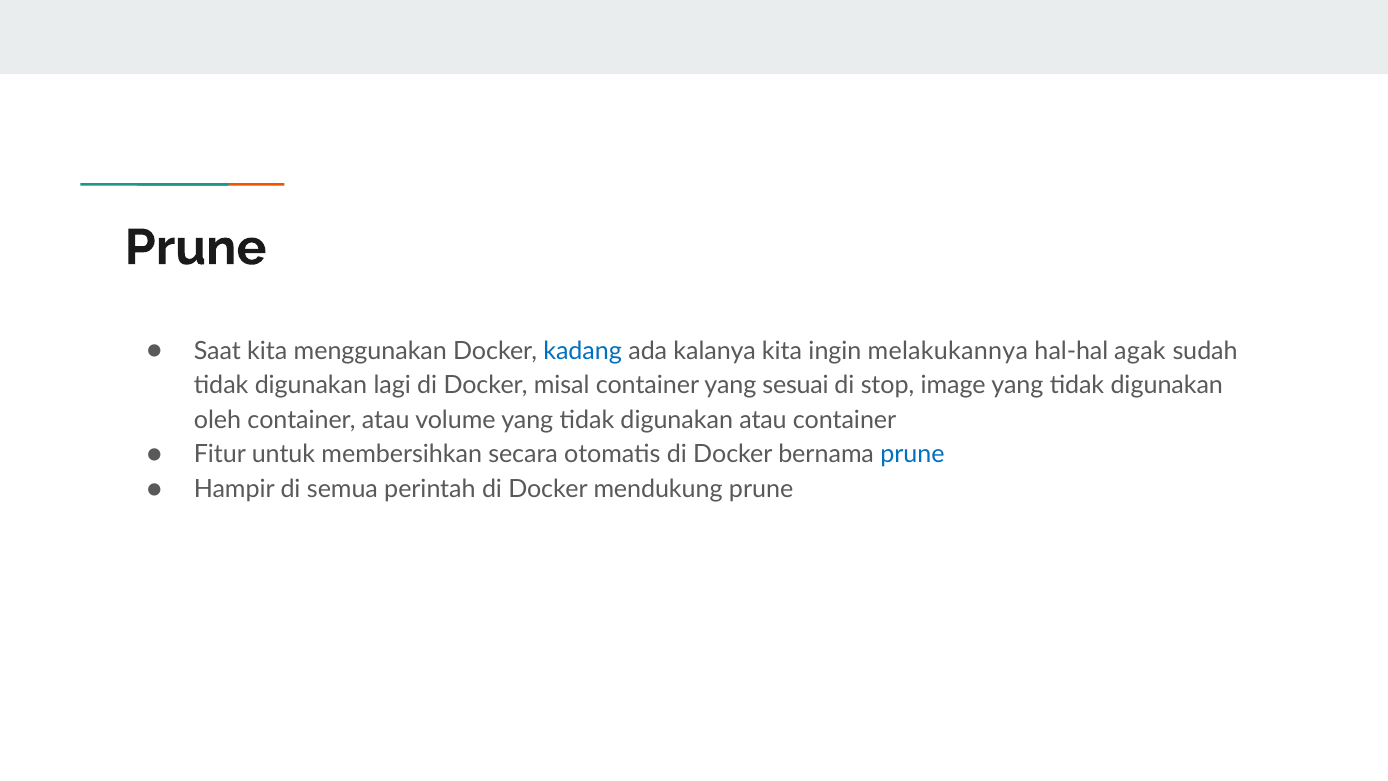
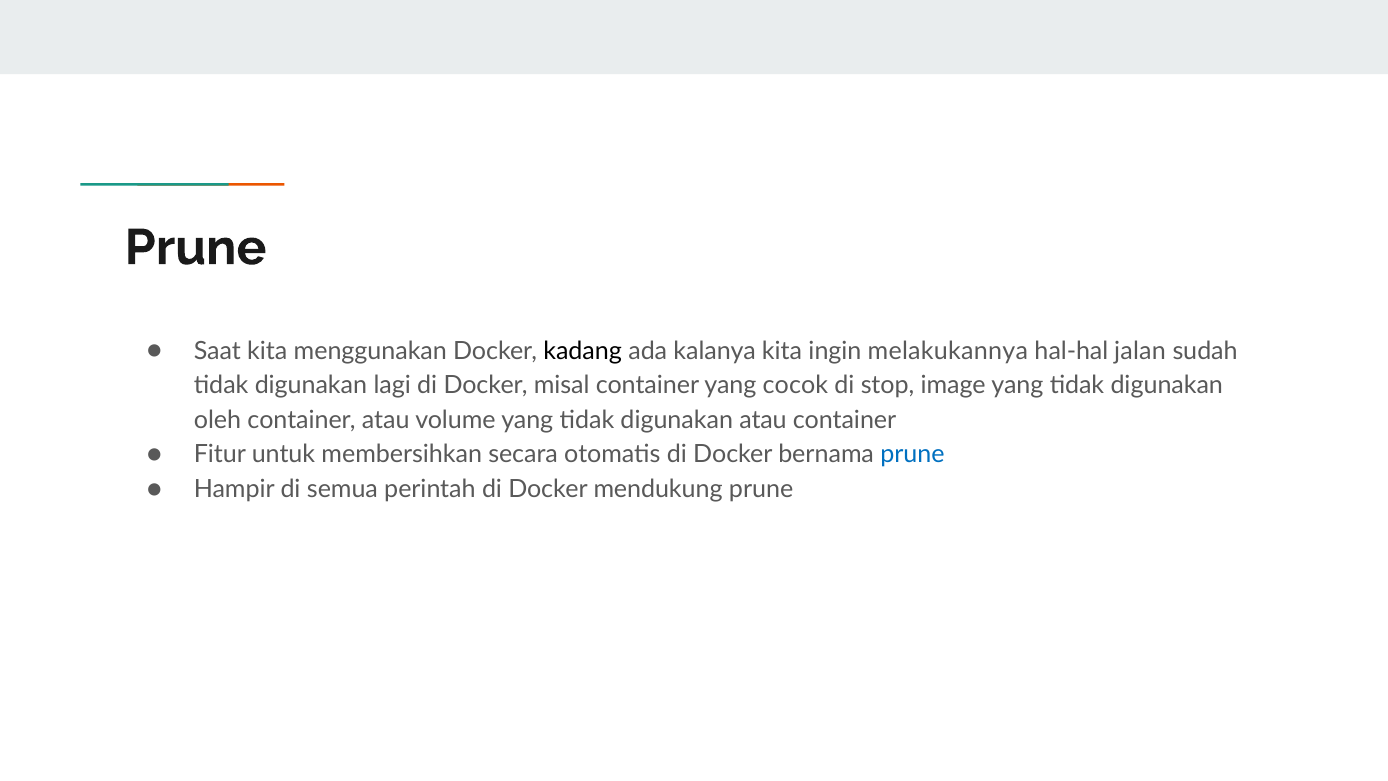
kadang colour: blue -> black
agak: agak -> jalan
sesuai: sesuai -> cocok
